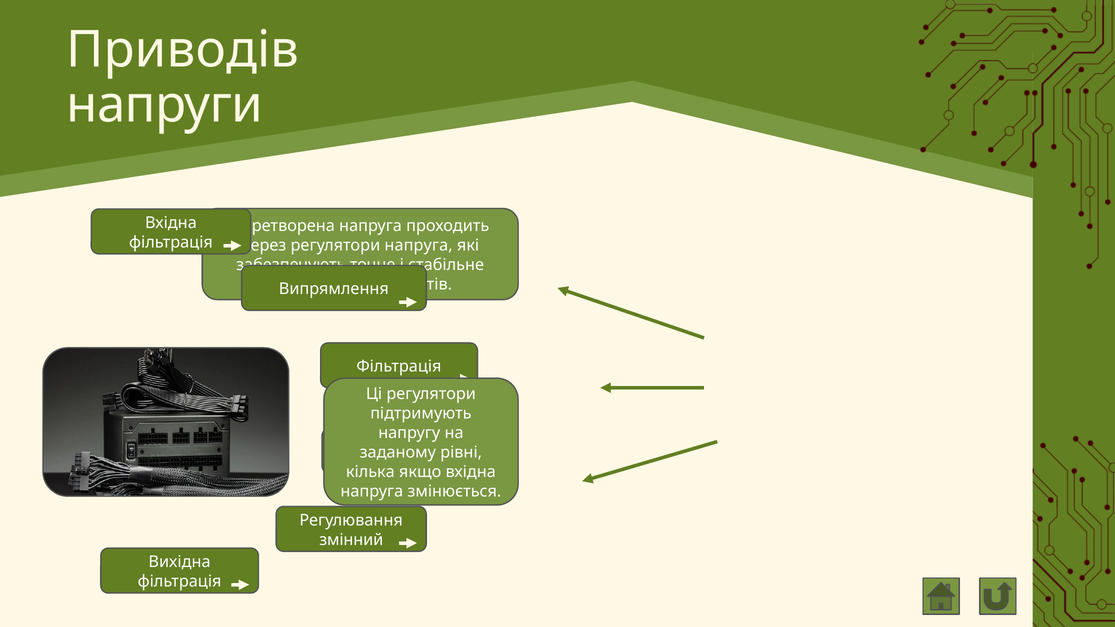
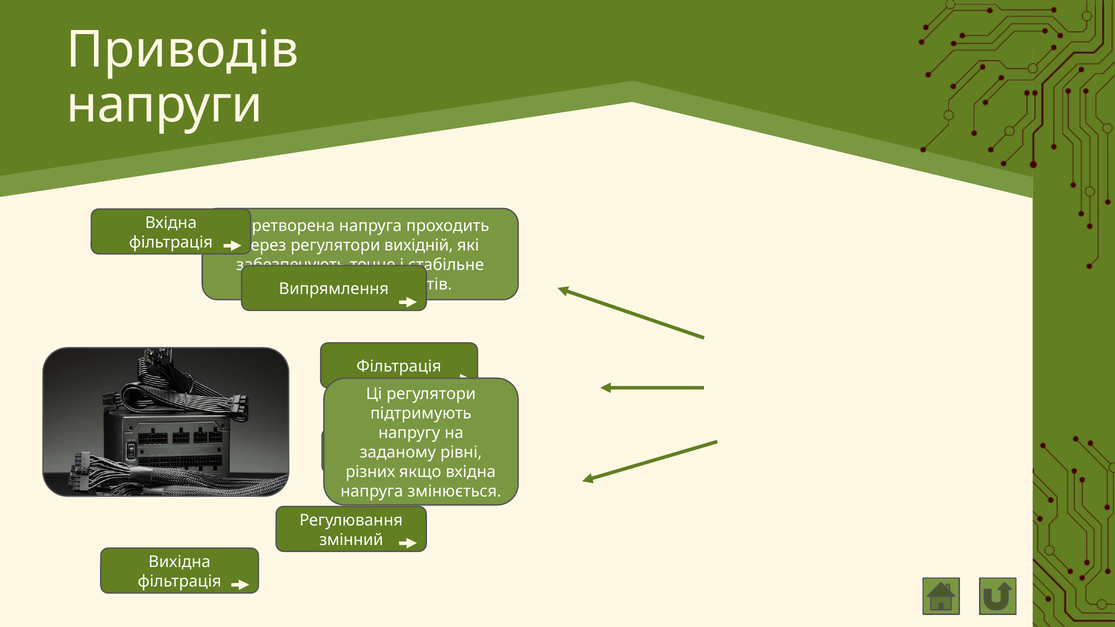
регулятори напруга: напруга -> вихідній
кілька: кілька -> різних
